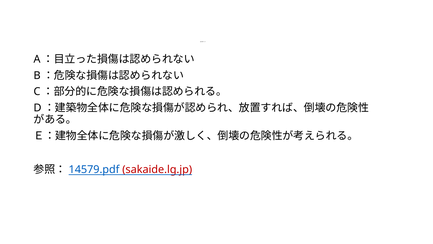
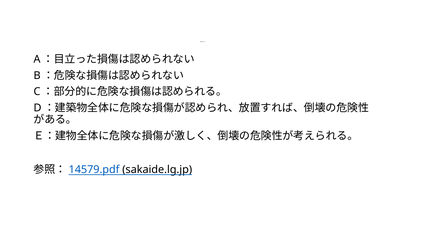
sakaide.lg.jp colour: red -> black
